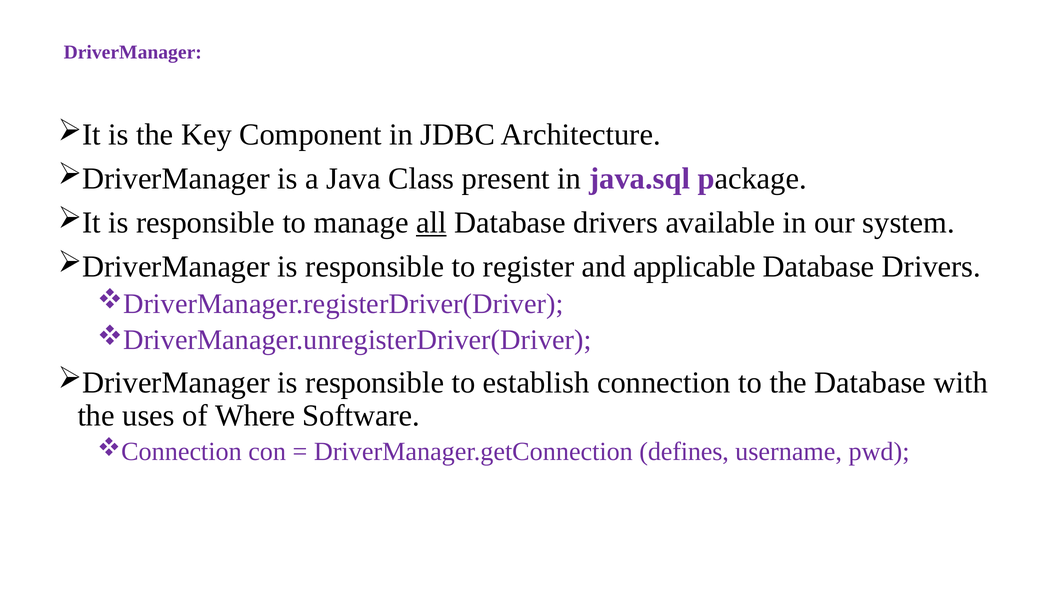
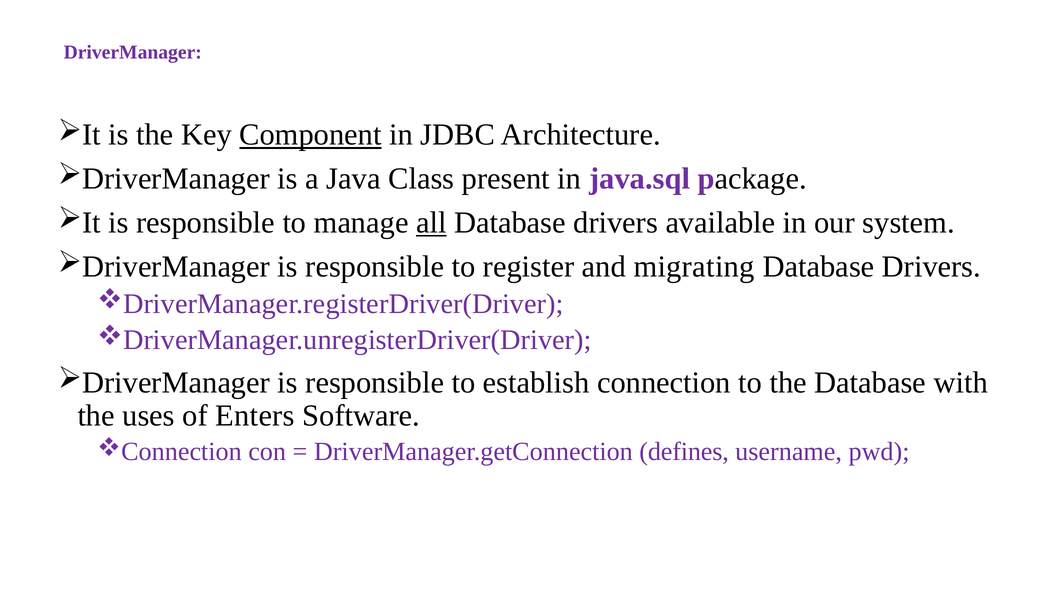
Component underline: none -> present
applicable: applicable -> migrating
Where: Where -> Enters
